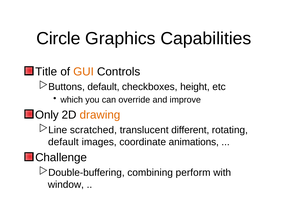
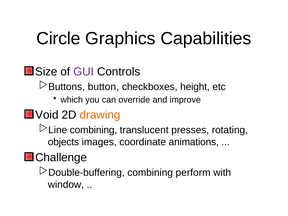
Title: Title -> Size
GUI colour: orange -> purple
default at (103, 87): default -> button
Only: Only -> Void
scratched at (93, 130): scratched -> combining
different: different -> presses
default at (63, 142): default -> objects
